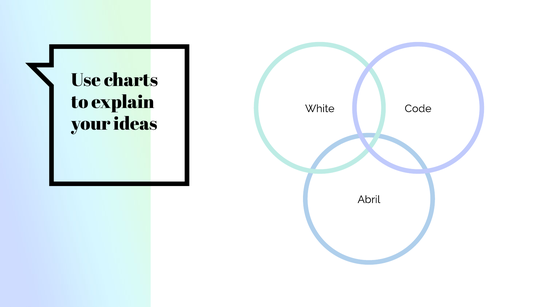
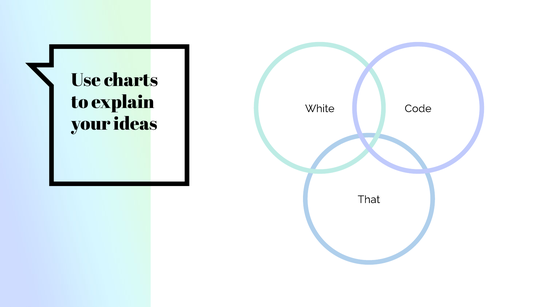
Abril: Abril -> That
